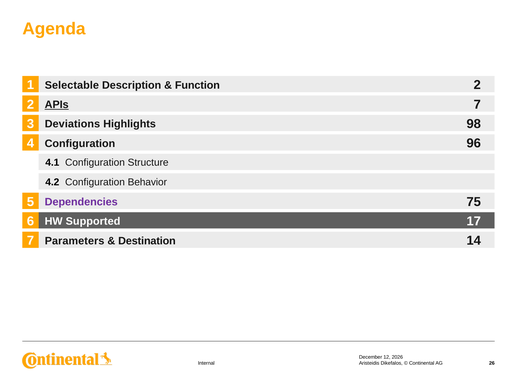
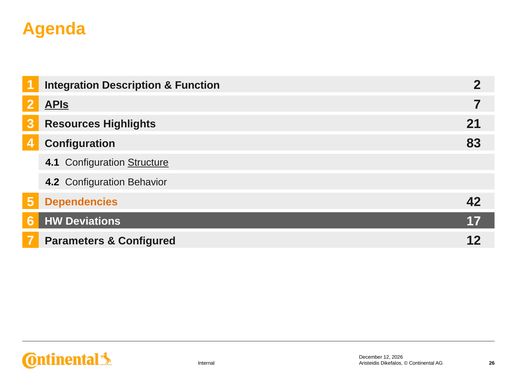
Selectable: Selectable -> Integration
98: 98 -> 21
Deviations: Deviations -> Resources
96: 96 -> 83
Structure underline: none -> present
75: 75 -> 42
Dependencies colour: purple -> orange
Supported: Supported -> Deviations
7 14: 14 -> 12
Destination: Destination -> Configured
